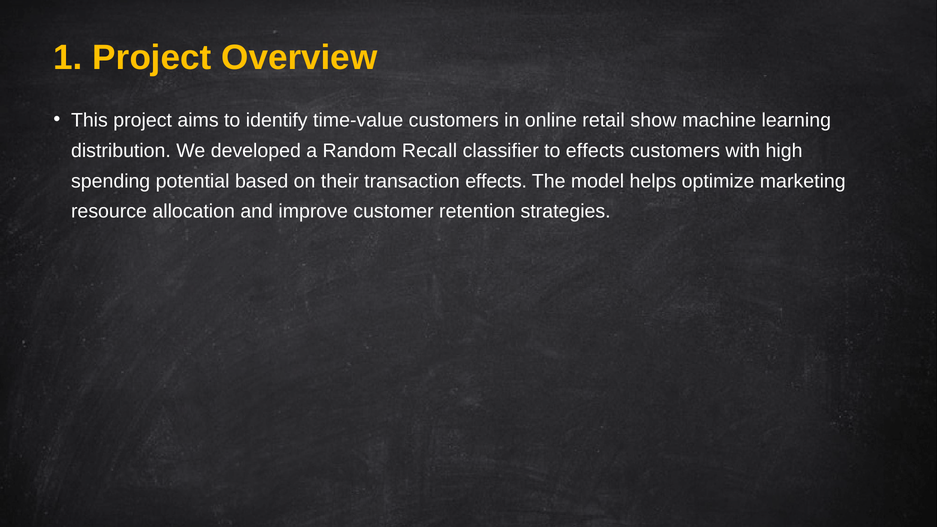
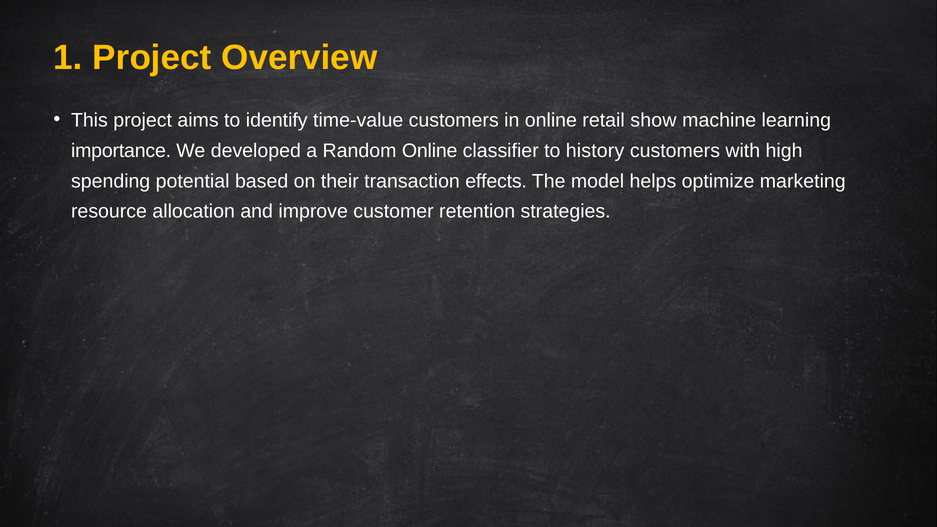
distribution: distribution -> importance
Random Recall: Recall -> Online
to effects: effects -> history
